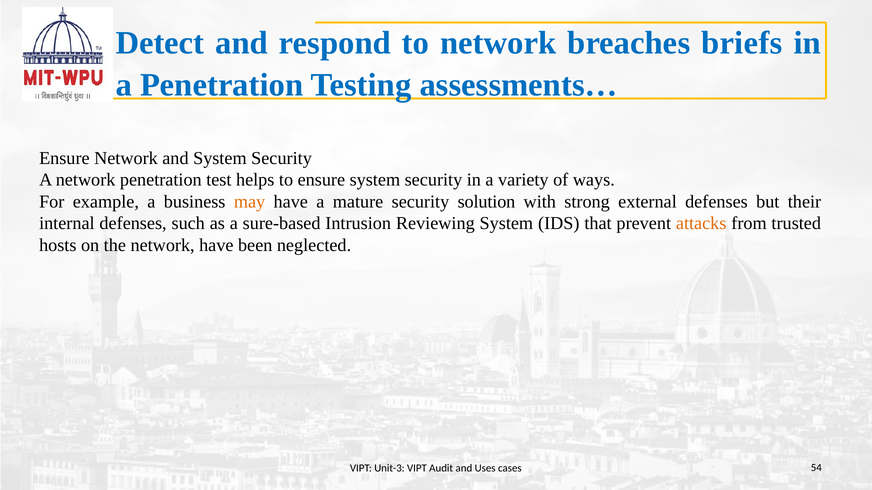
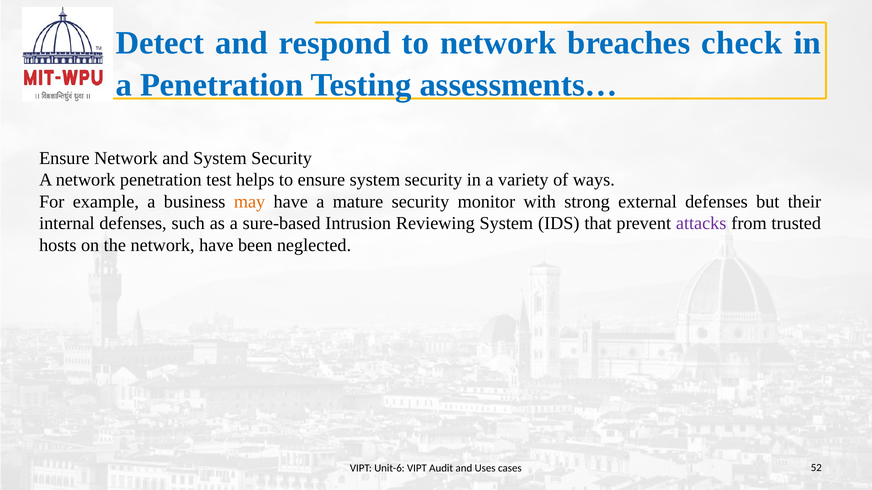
briefs: briefs -> check
solution: solution -> monitor
attacks colour: orange -> purple
Unit-3: Unit-3 -> Unit-6
54: 54 -> 52
